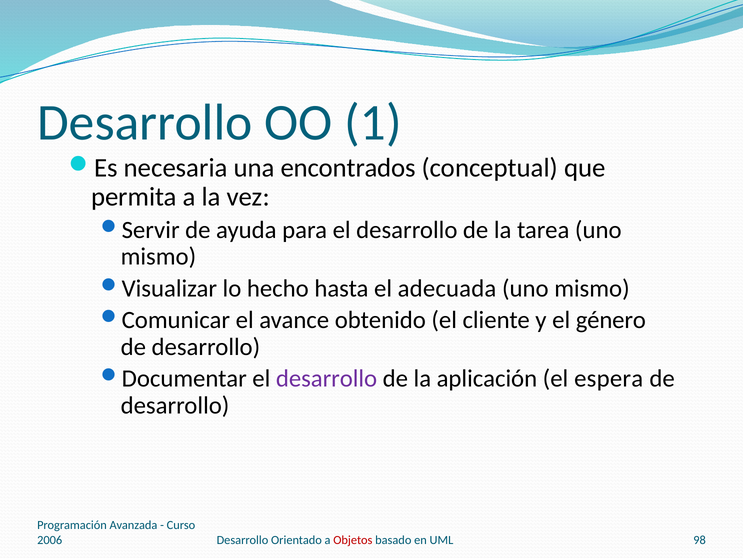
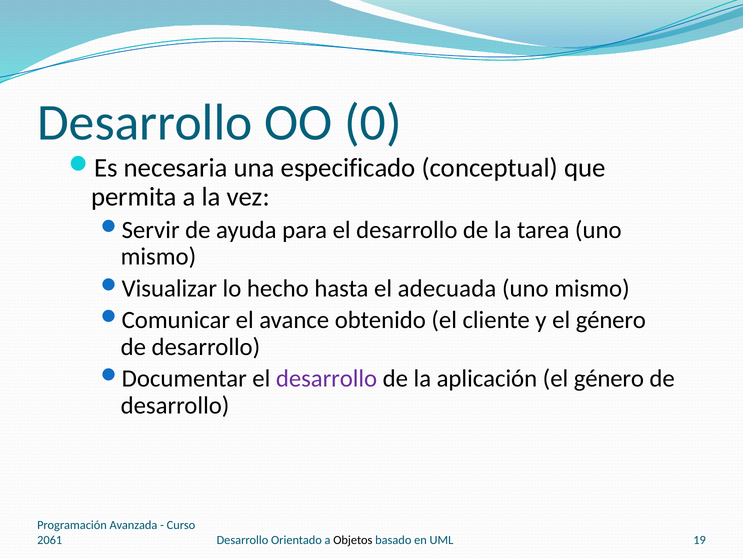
1: 1 -> 0
encontrados: encontrados -> especificado
aplicación el espera: espera -> género
Objetos colour: red -> black
98: 98 -> 19
2006: 2006 -> 2061
